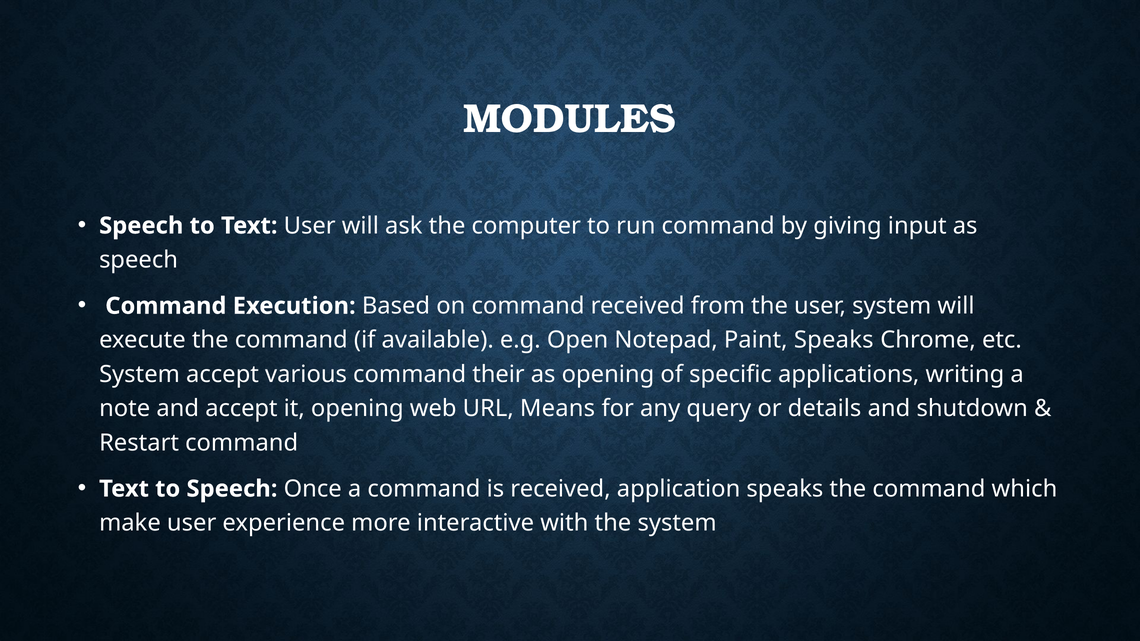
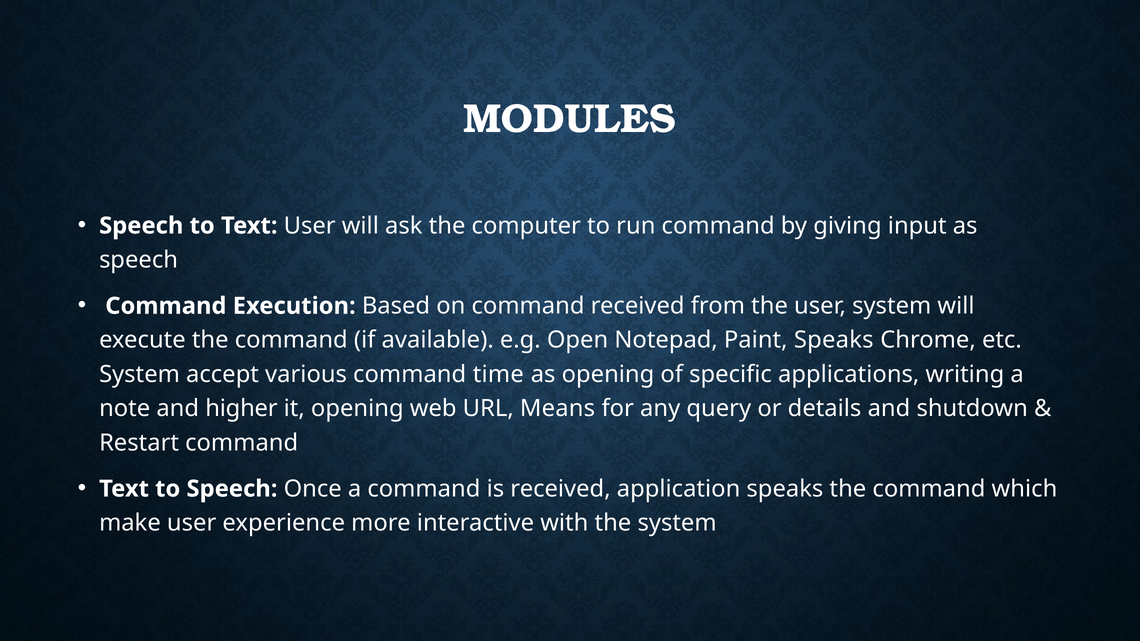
their: their -> time
and accept: accept -> higher
